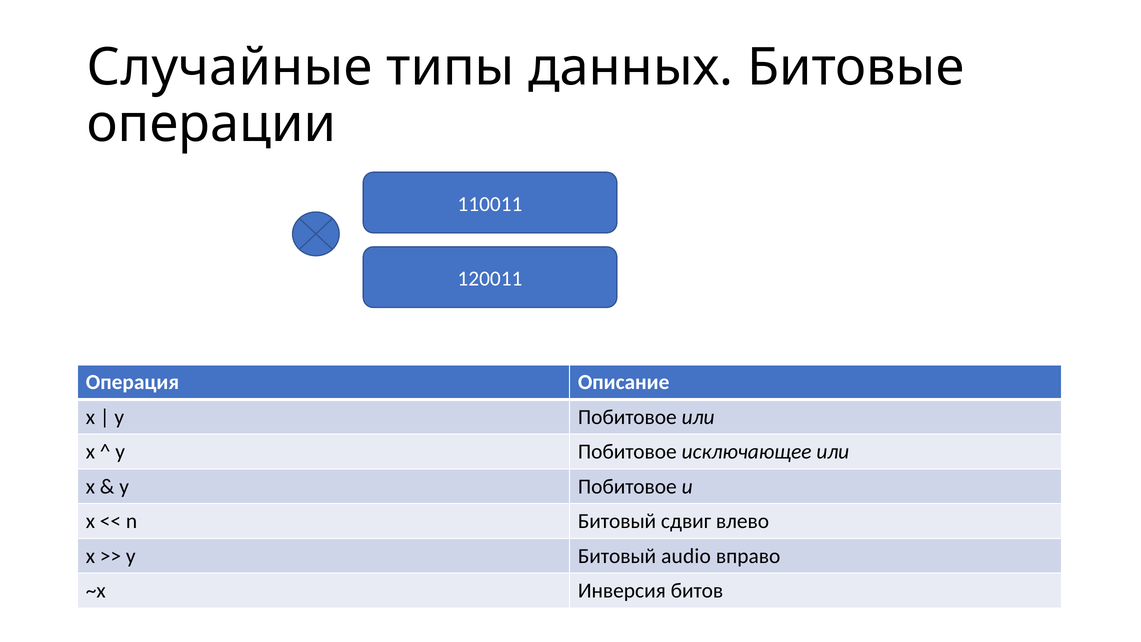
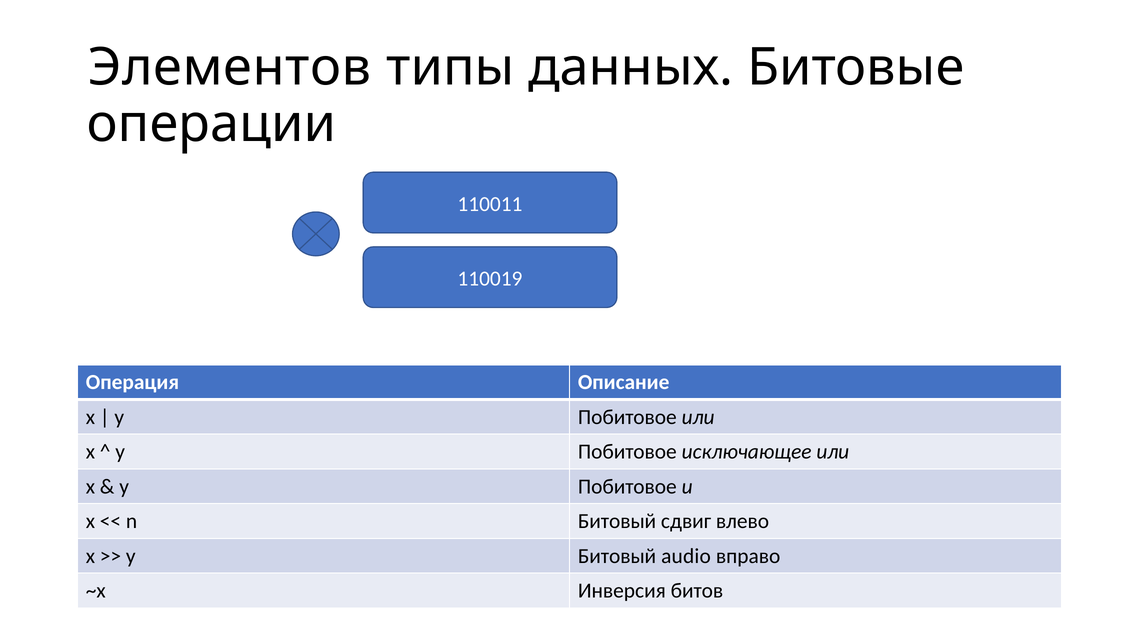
Случайные: Случайные -> Элементов
120011: 120011 -> 110019
